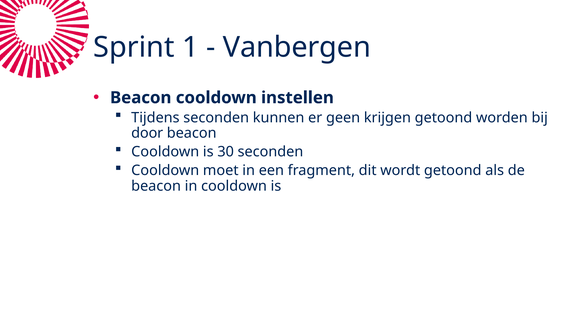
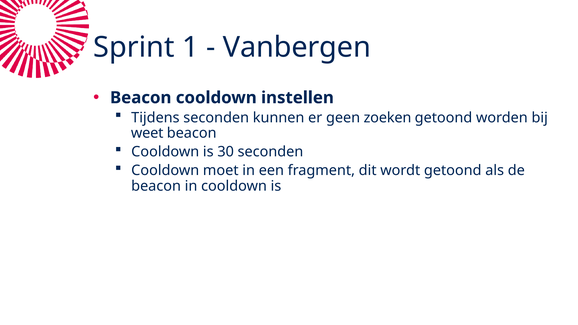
krijgen: krijgen -> zoeken
door: door -> weet
